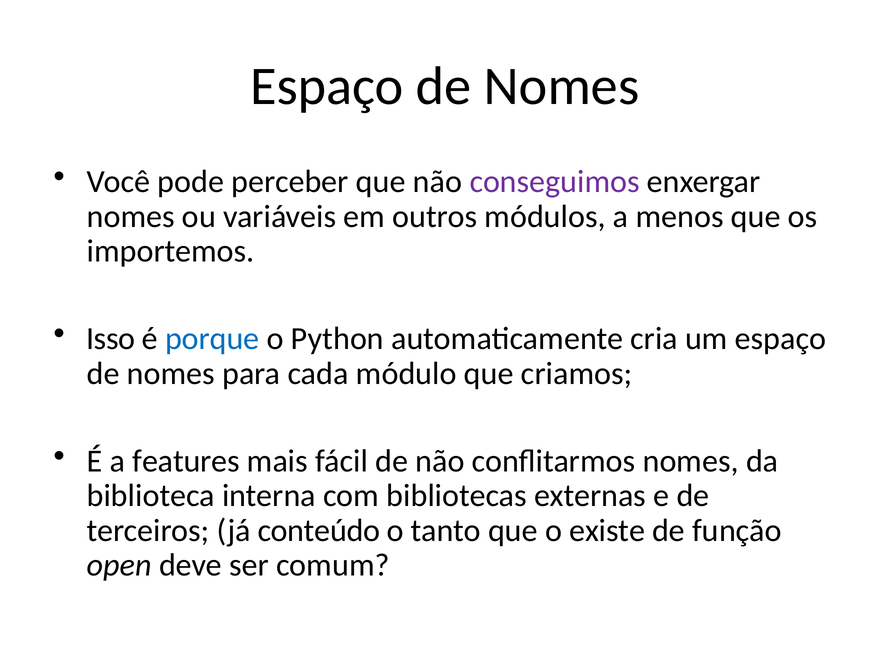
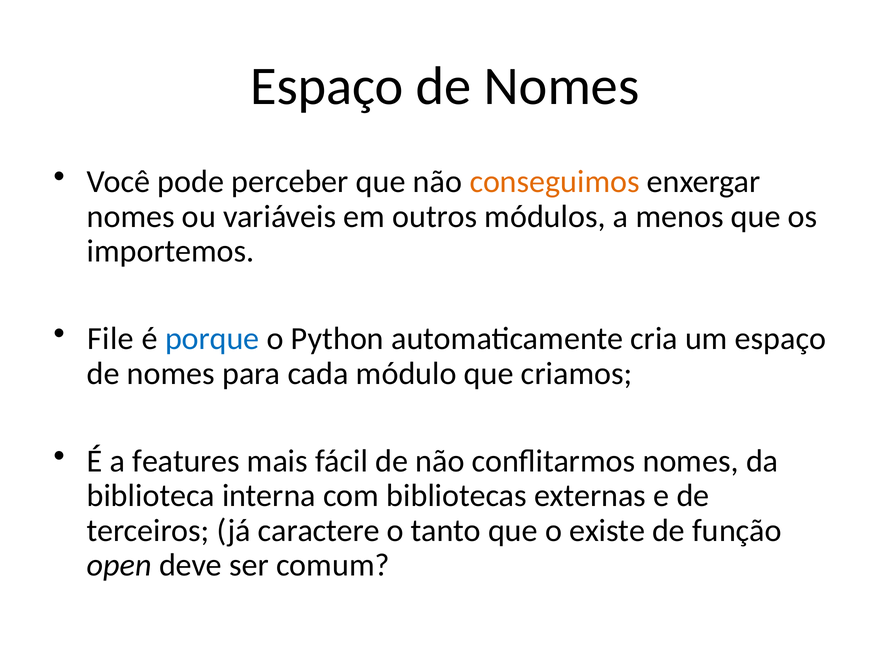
conseguimos colour: purple -> orange
Isso: Isso -> File
conteúdo: conteúdo -> caractere
